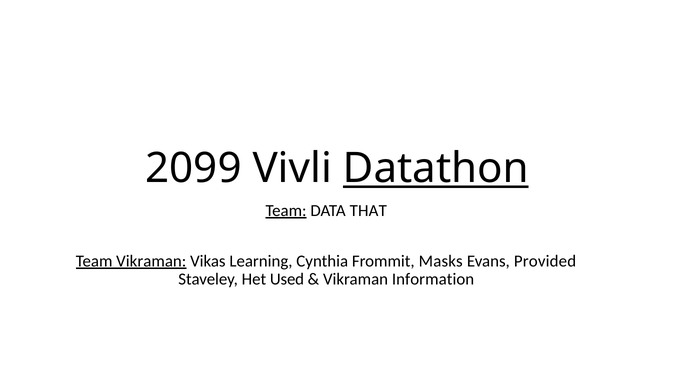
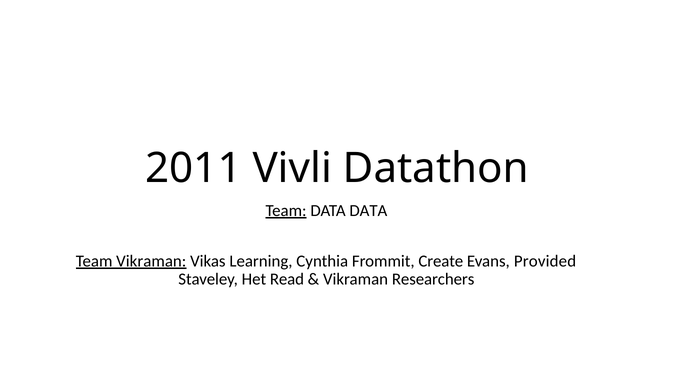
2099: 2099 -> 2011
Datathon underline: present -> none
DATA THAT: THAT -> DATA
Masks: Masks -> Create
Used: Used -> Read
Information: Information -> Researchers
